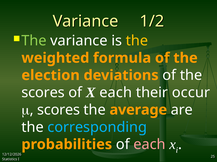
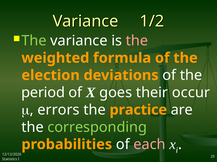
the at (137, 41) colour: yellow -> pink
scores at (43, 93): scores -> period
X each: each -> goes
scores at (59, 110): scores -> errors
average: average -> practice
corresponding colour: light blue -> light green
